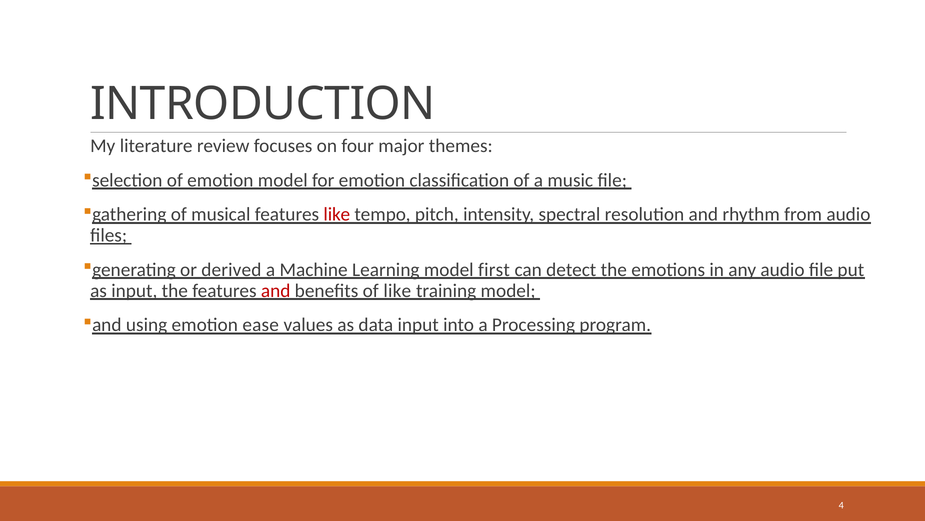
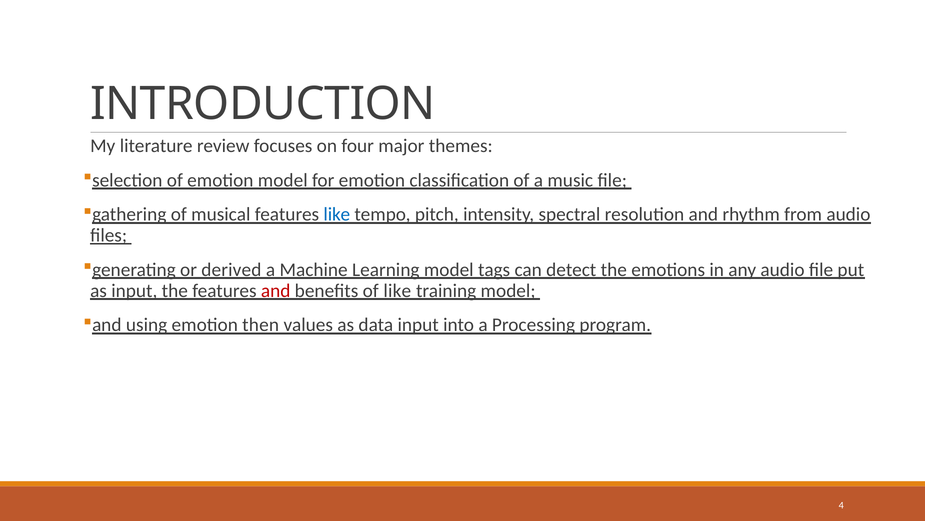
like at (337, 214) colour: red -> blue
first: first -> tags
ease: ease -> then
